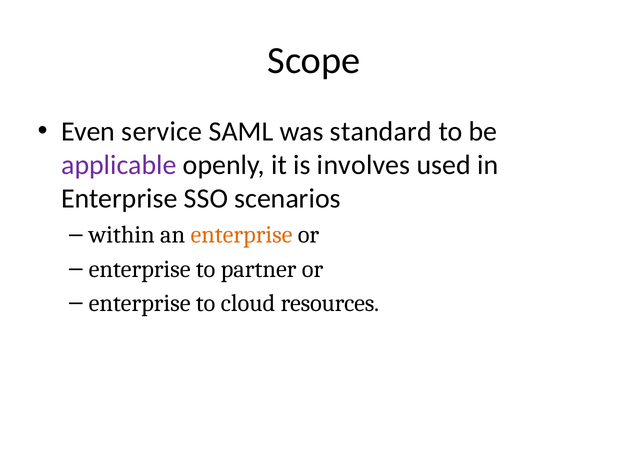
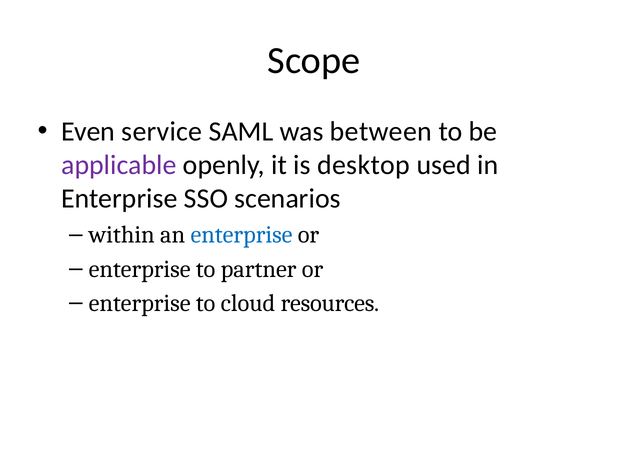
standard: standard -> between
involves: involves -> desktop
enterprise at (241, 235) colour: orange -> blue
